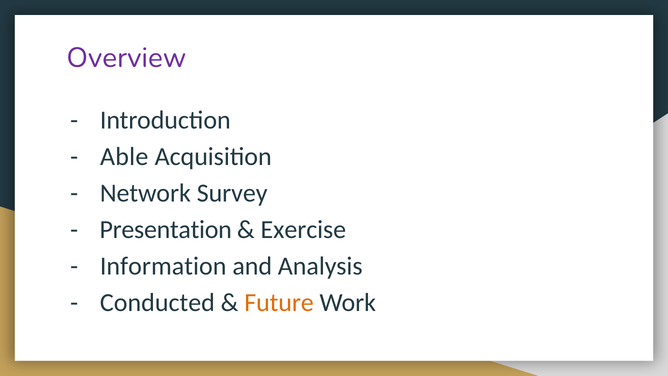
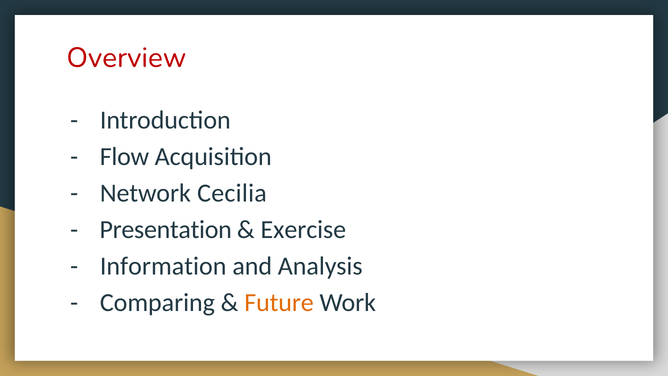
Overview colour: purple -> red
Able: Able -> Flow
Survey: Survey -> Cecilia
Conducted: Conducted -> Comparing
